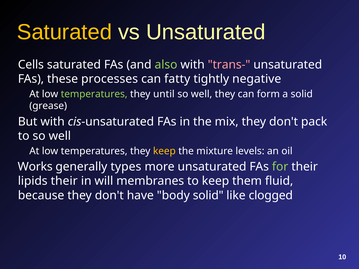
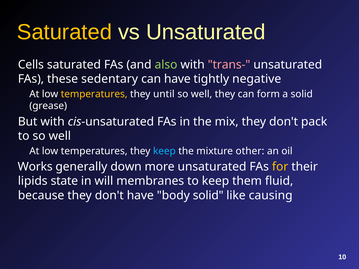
processes: processes -> sedentary
can fatty: fatty -> have
temperatures at (94, 94) colour: light green -> yellow
keep at (164, 151) colour: yellow -> light blue
levels: levels -> other
types: types -> down
for colour: light green -> yellow
lipids their: their -> state
clogged: clogged -> causing
